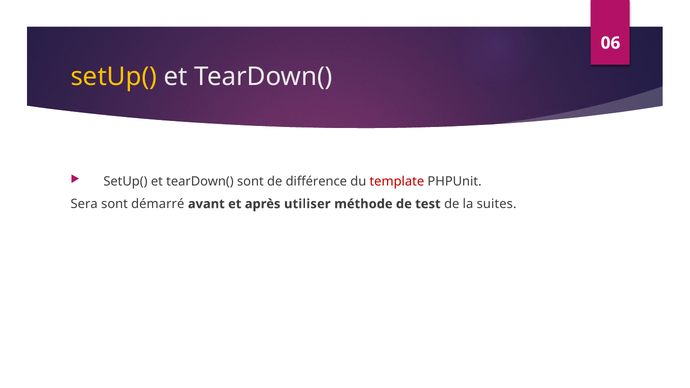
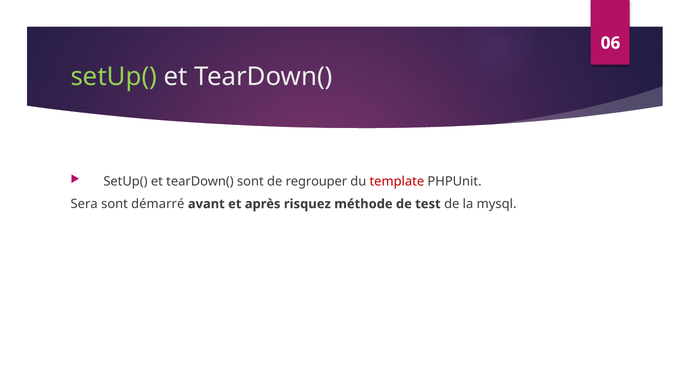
setUp( at (114, 77) colour: yellow -> light green
différence: différence -> regrouper
utiliser: utiliser -> risquez
suites: suites -> mysql
